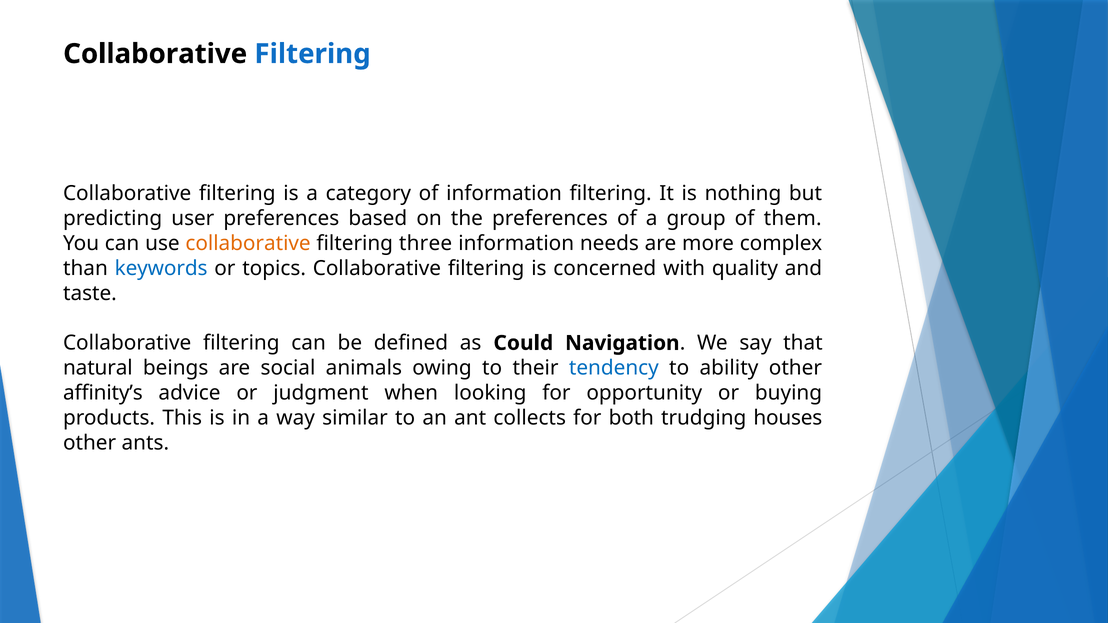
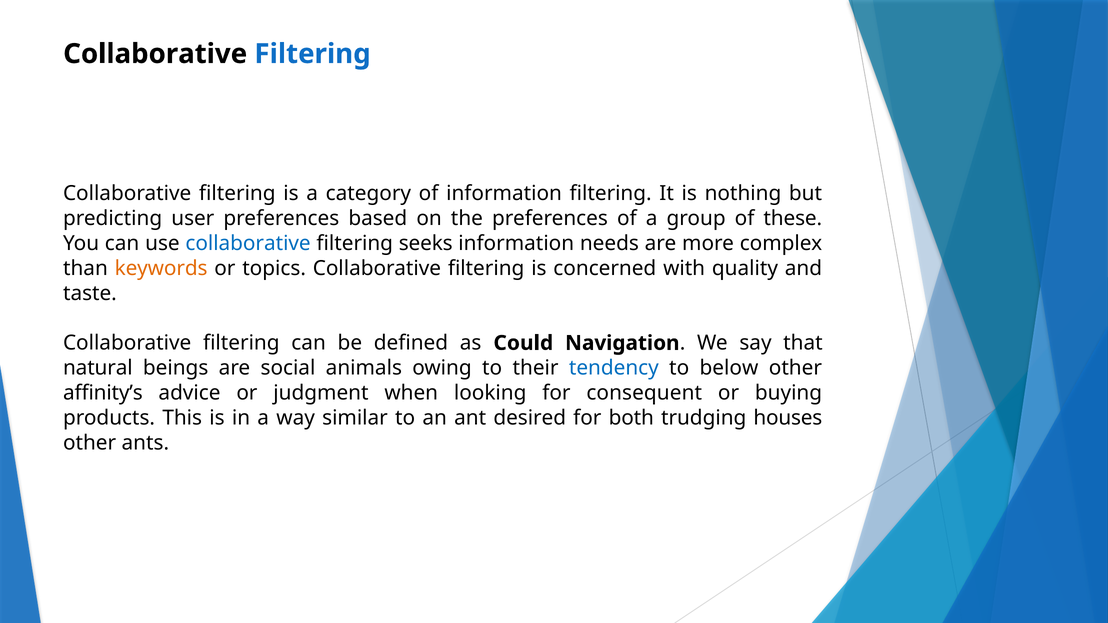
them: them -> these
collaborative at (248, 243) colour: orange -> blue
three: three -> seeks
keywords colour: blue -> orange
ability: ability -> below
opportunity: opportunity -> consequent
collects: collects -> desired
